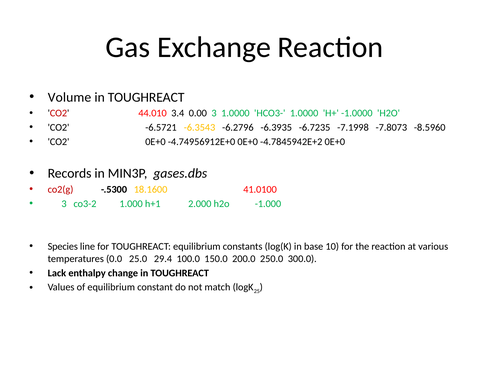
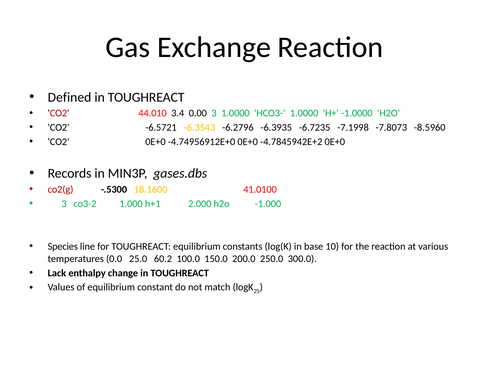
Volume: Volume -> Defined
29.4: 29.4 -> 60.2
